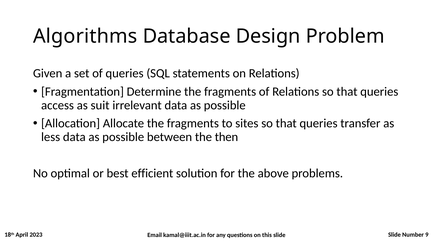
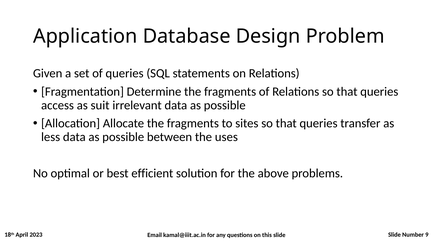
Algorithms: Algorithms -> Application
then: then -> uses
